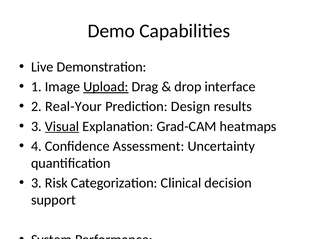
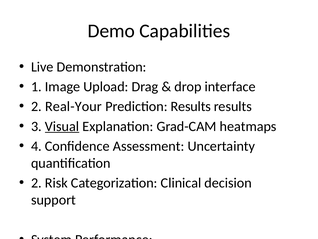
Upload underline: present -> none
Prediction Design: Design -> Results
3 at (36, 183): 3 -> 2
